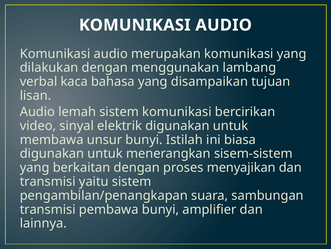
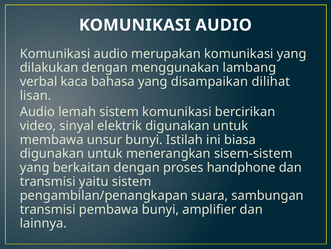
tujuan: tujuan -> dilihat
menyajikan: menyajikan -> handphone
